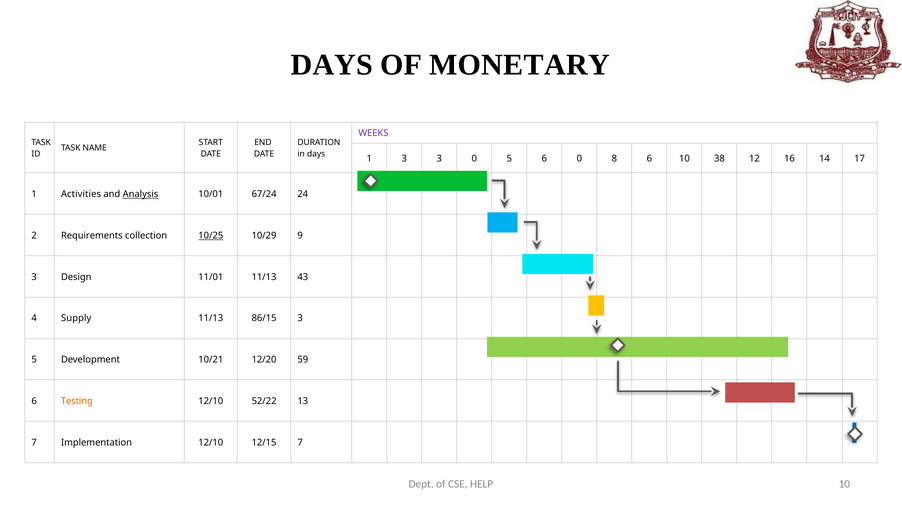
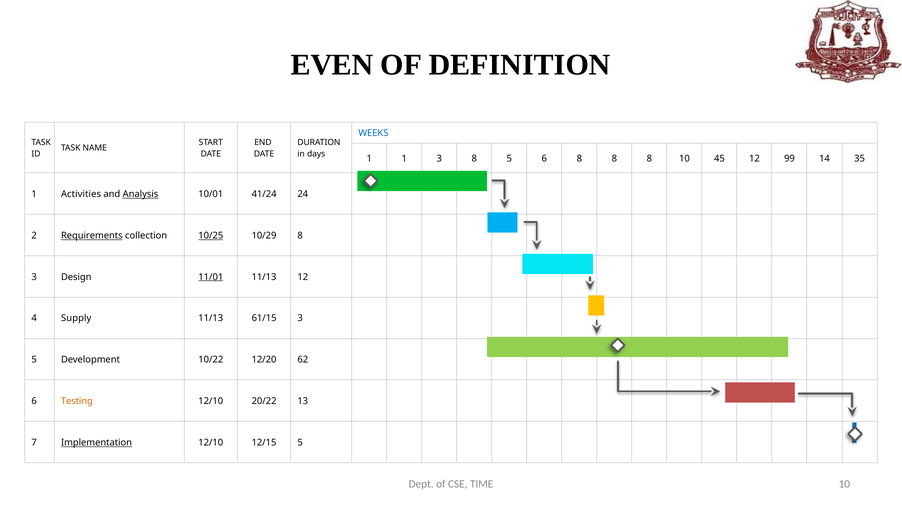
DAYS at (332, 65): DAYS -> EVEN
MONETARY: MONETARY -> DEFINITION
WEEKS colour: purple -> blue
1 3: 3 -> 1
3 0: 0 -> 8
6 0: 0 -> 8
6 at (649, 159): 6 -> 8
38: 38 -> 45
16: 16 -> 99
17: 17 -> 35
67/24: 67/24 -> 41/24
Requirements underline: none -> present
10/29 9: 9 -> 8
11/01 underline: none -> present
11/13 43: 43 -> 12
86/15: 86/15 -> 61/15
10/21: 10/21 -> 10/22
59: 59 -> 62
52/22: 52/22 -> 20/22
Implementation underline: none -> present
12/15 7: 7 -> 5
HELP: HELP -> TIME
